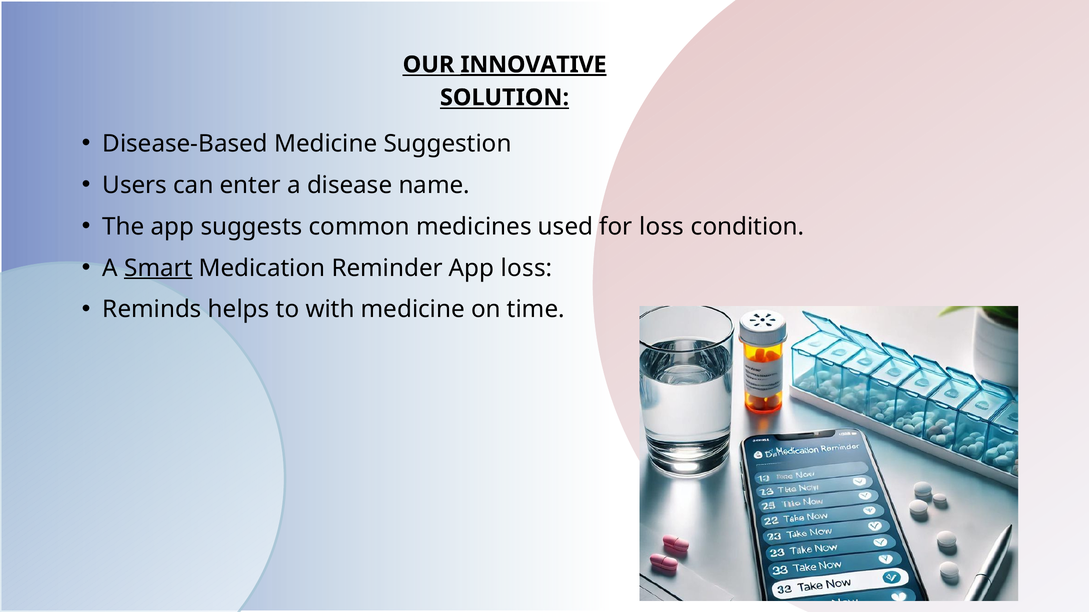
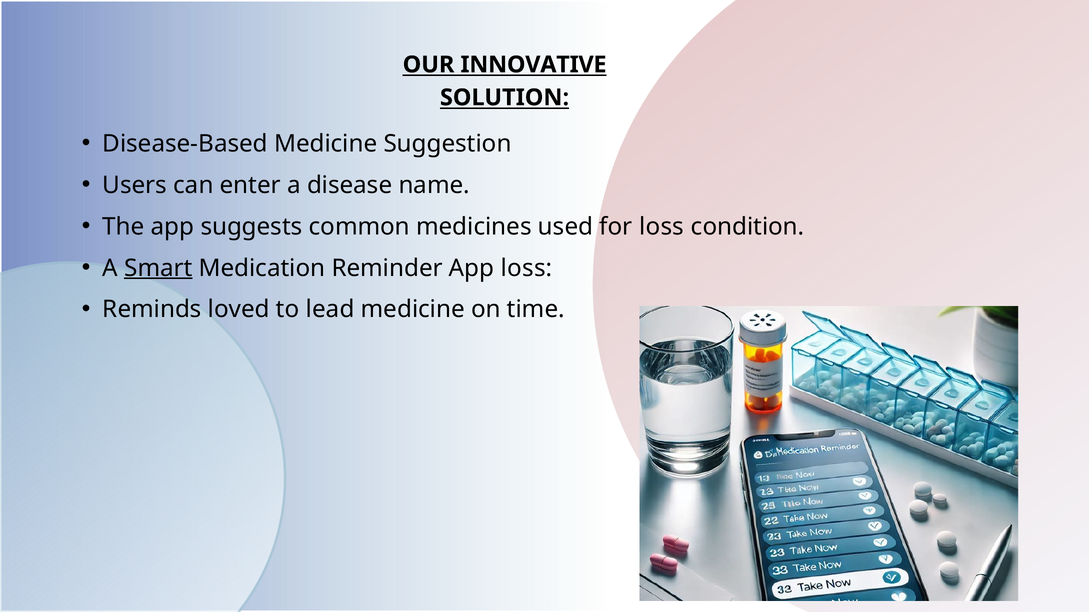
INNOVATIVE underline: present -> none
helps: helps -> loved
with: with -> lead
